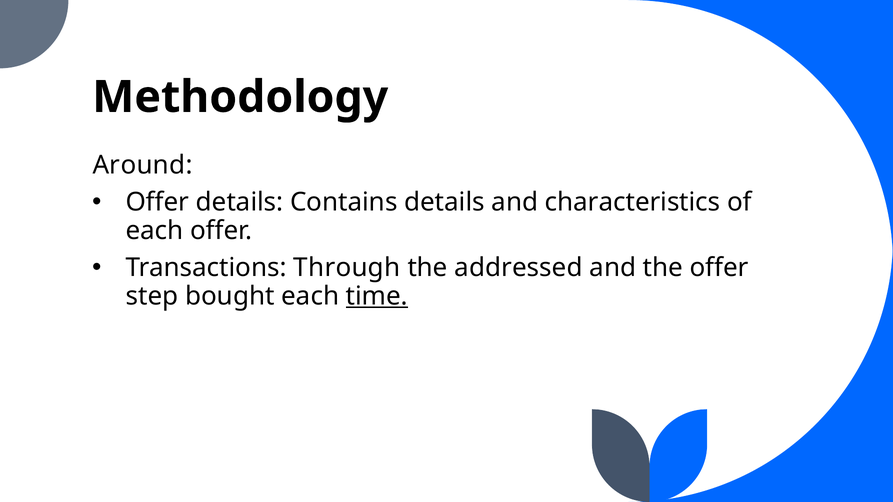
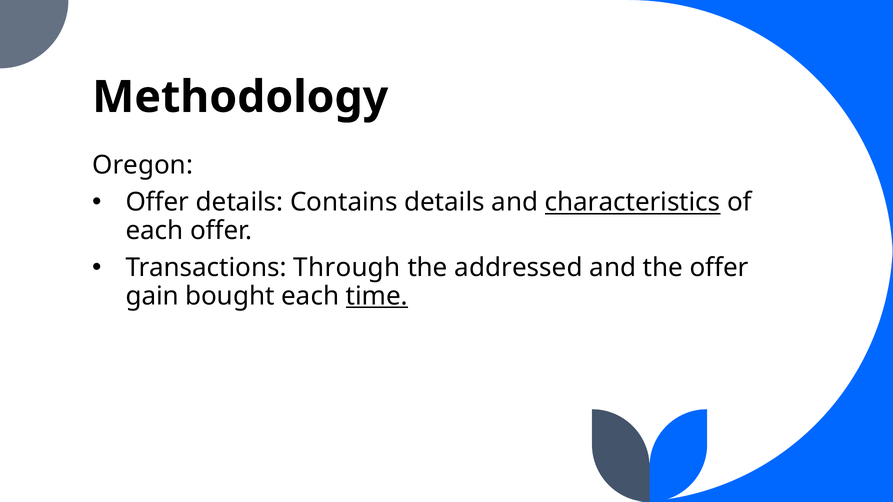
Around: Around -> Oregon
characteristics underline: none -> present
step: step -> gain
